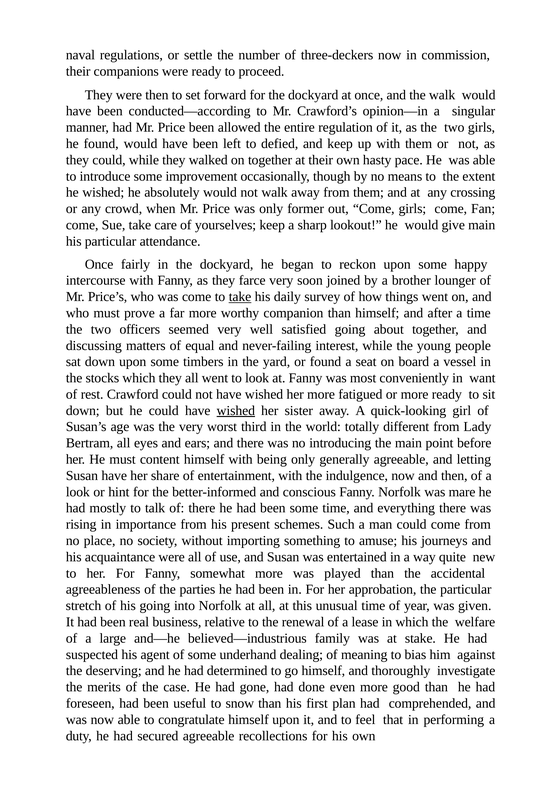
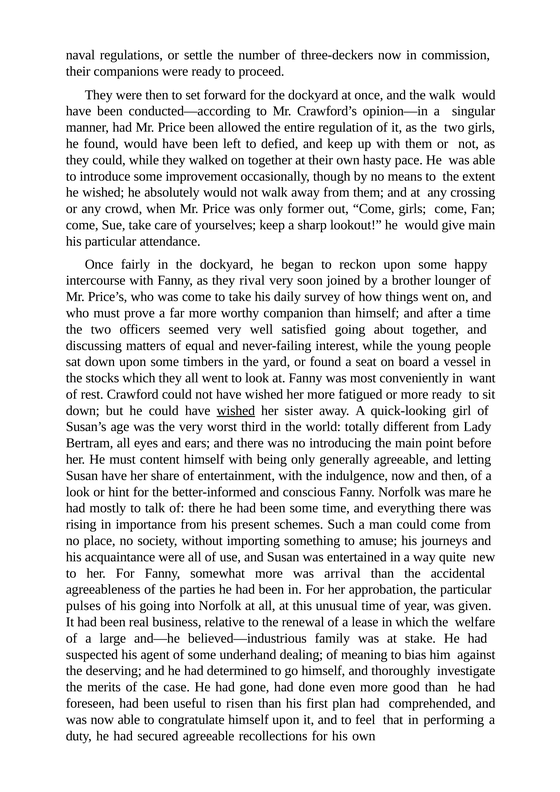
farce: farce -> rival
take at (240, 297) underline: present -> none
played: played -> arrival
stretch: stretch -> pulses
snow: snow -> risen
